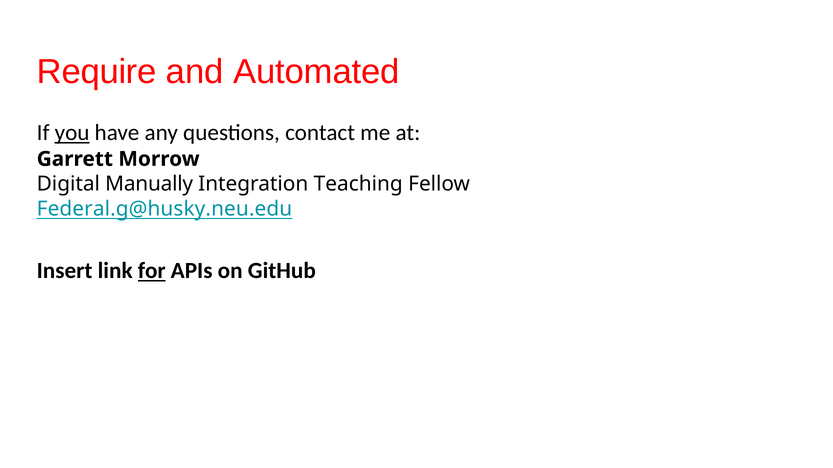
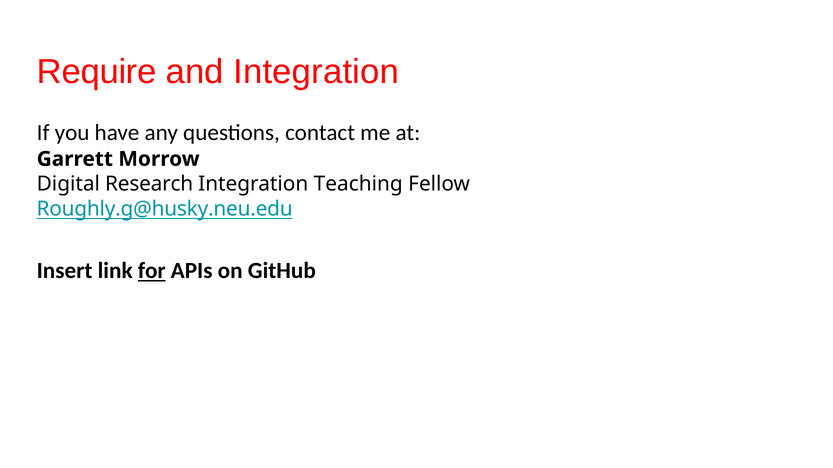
and Automated: Automated -> Integration
you underline: present -> none
Manually: Manually -> Research
Federal.g@husky.neu.edu: Federal.g@husky.neu.edu -> Roughly.g@husky.neu.edu
